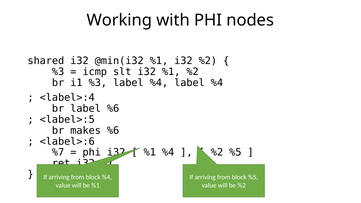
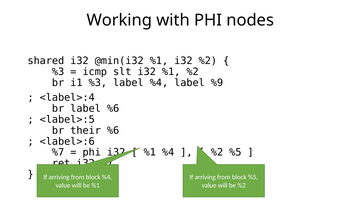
%4 label %4: %4 -> %9
makes: makes -> their
